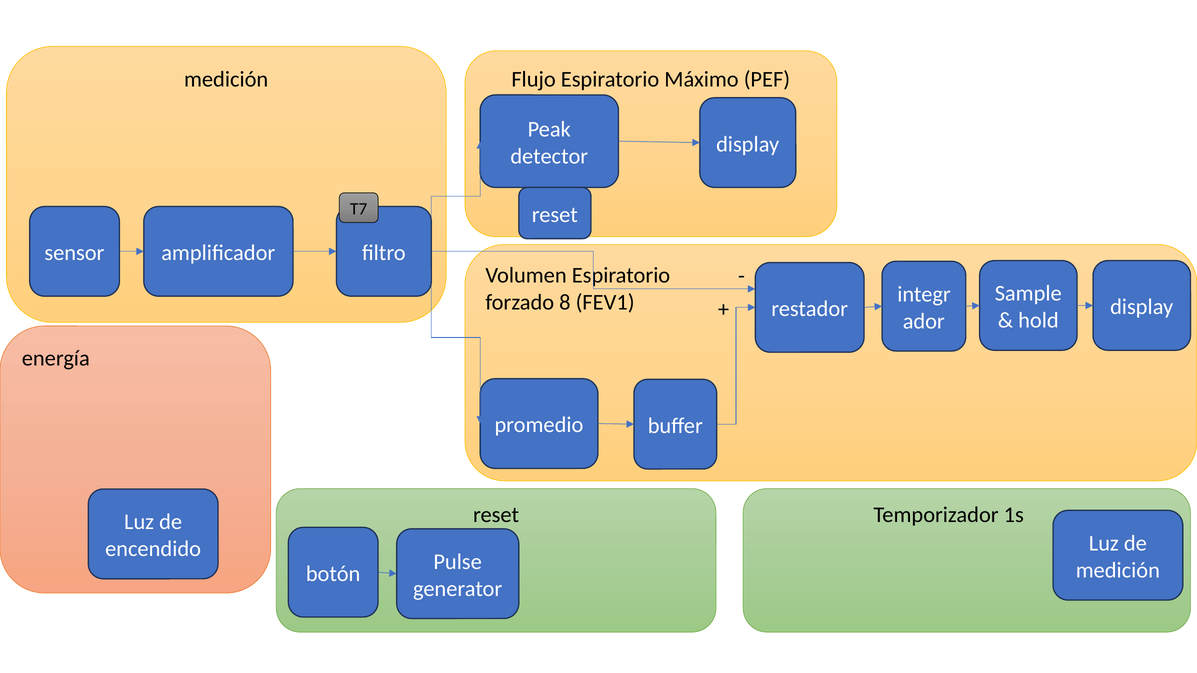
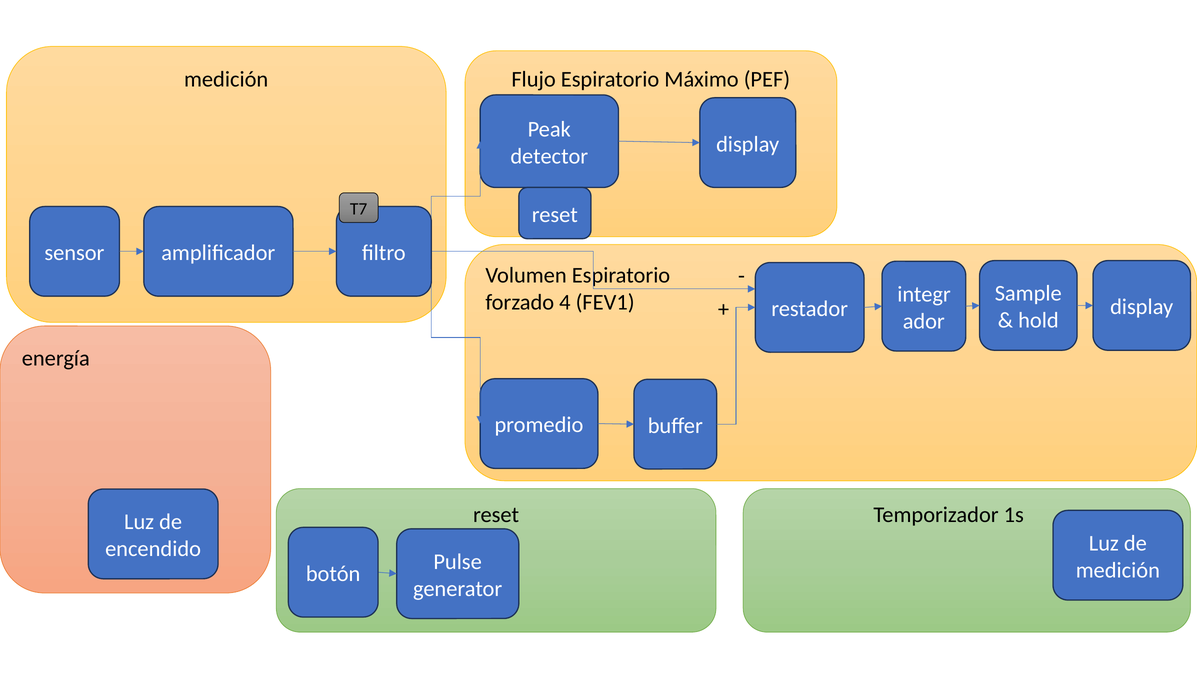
8: 8 -> 4
